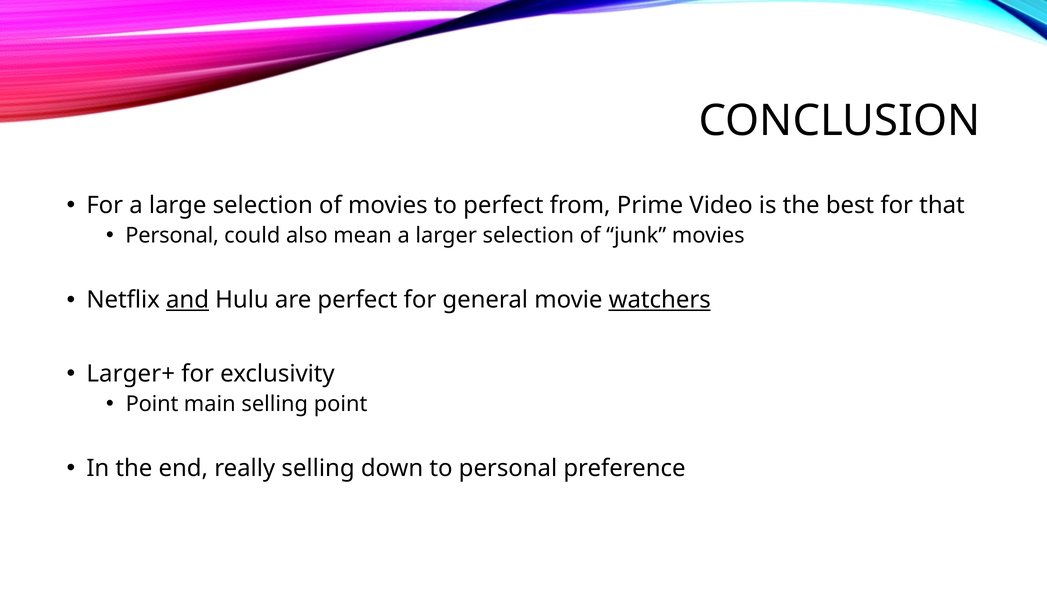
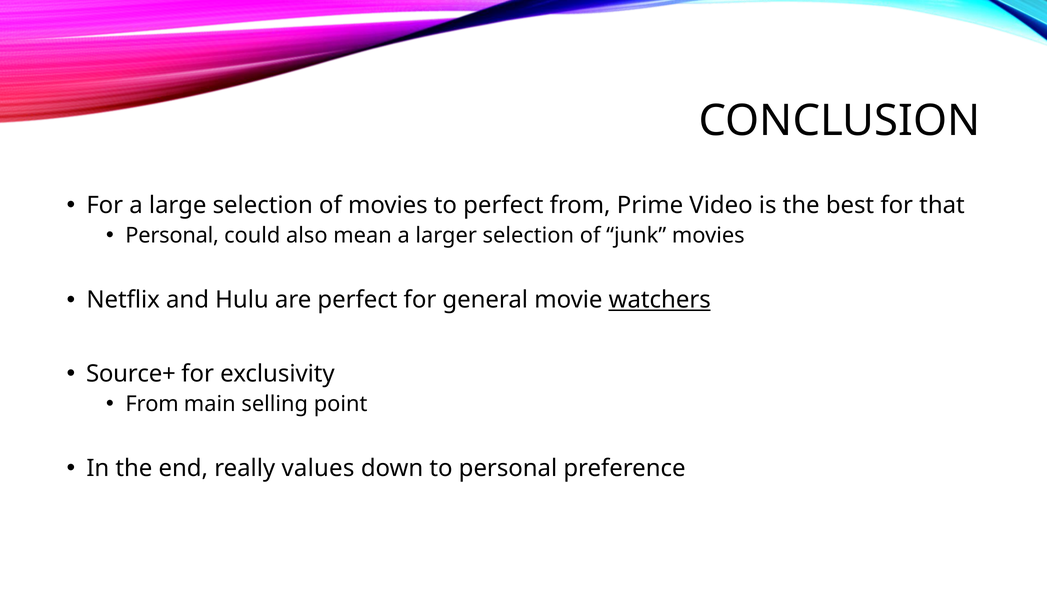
and underline: present -> none
Larger+: Larger+ -> Source+
Point at (152, 404): Point -> From
really selling: selling -> values
